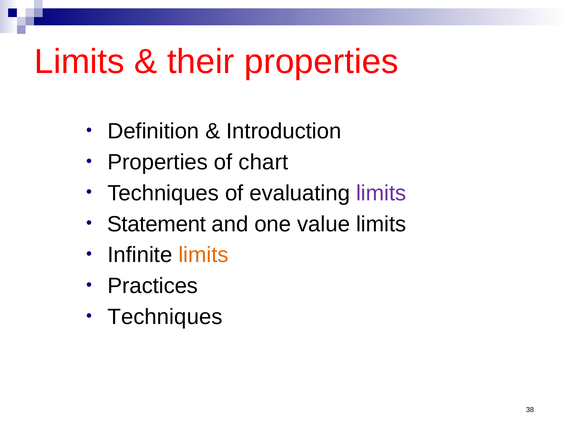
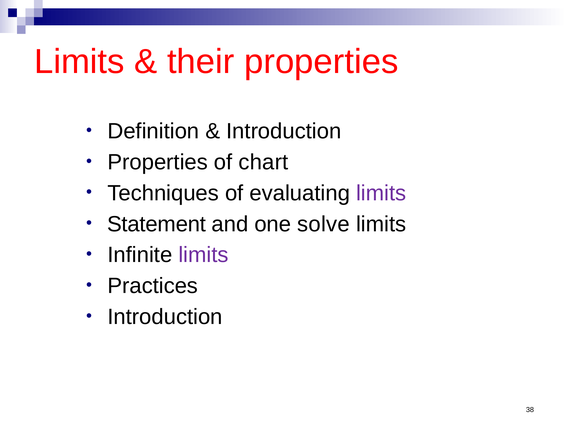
value: value -> solve
limits at (204, 255) colour: orange -> purple
Techniques at (165, 317): Techniques -> Introduction
